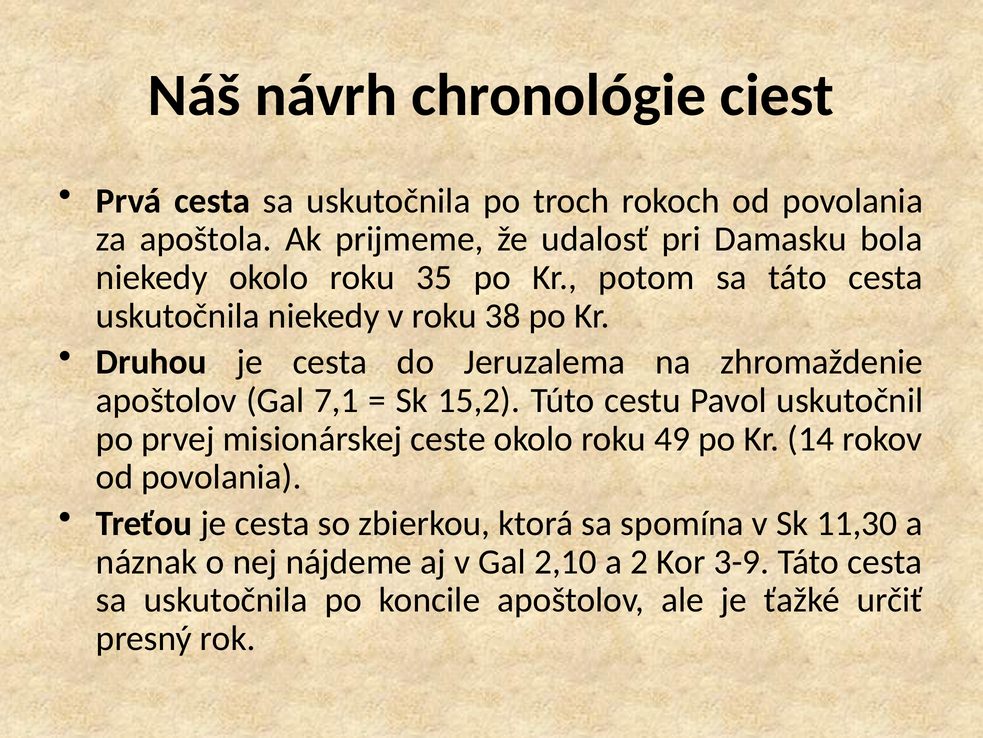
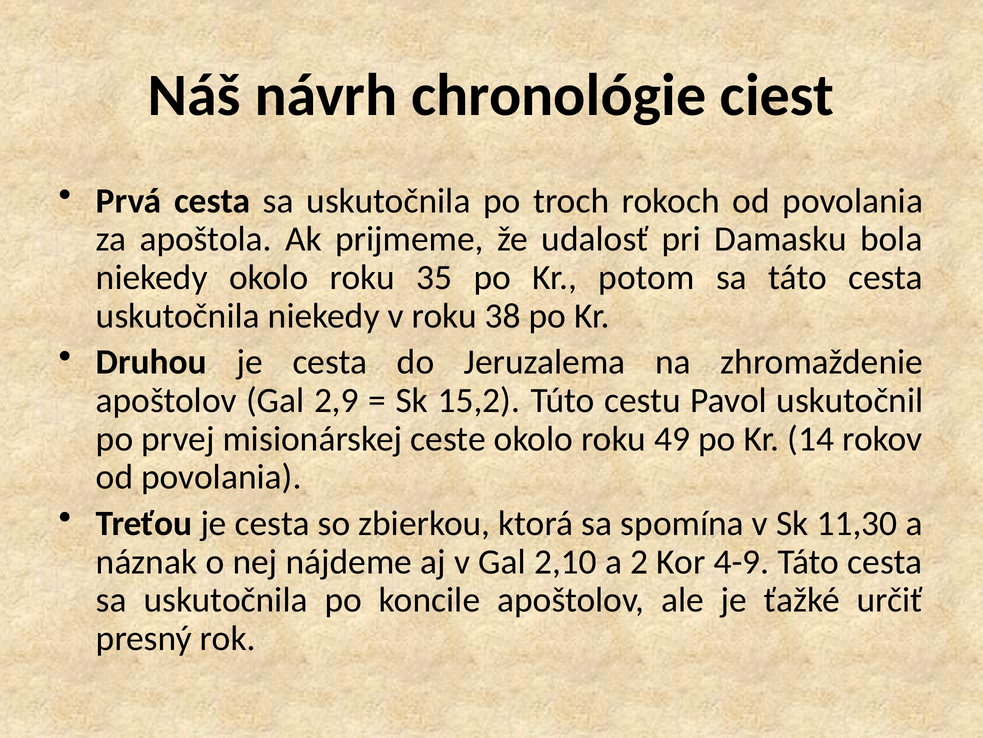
7,1: 7,1 -> 2,9
3-9: 3-9 -> 4-9
